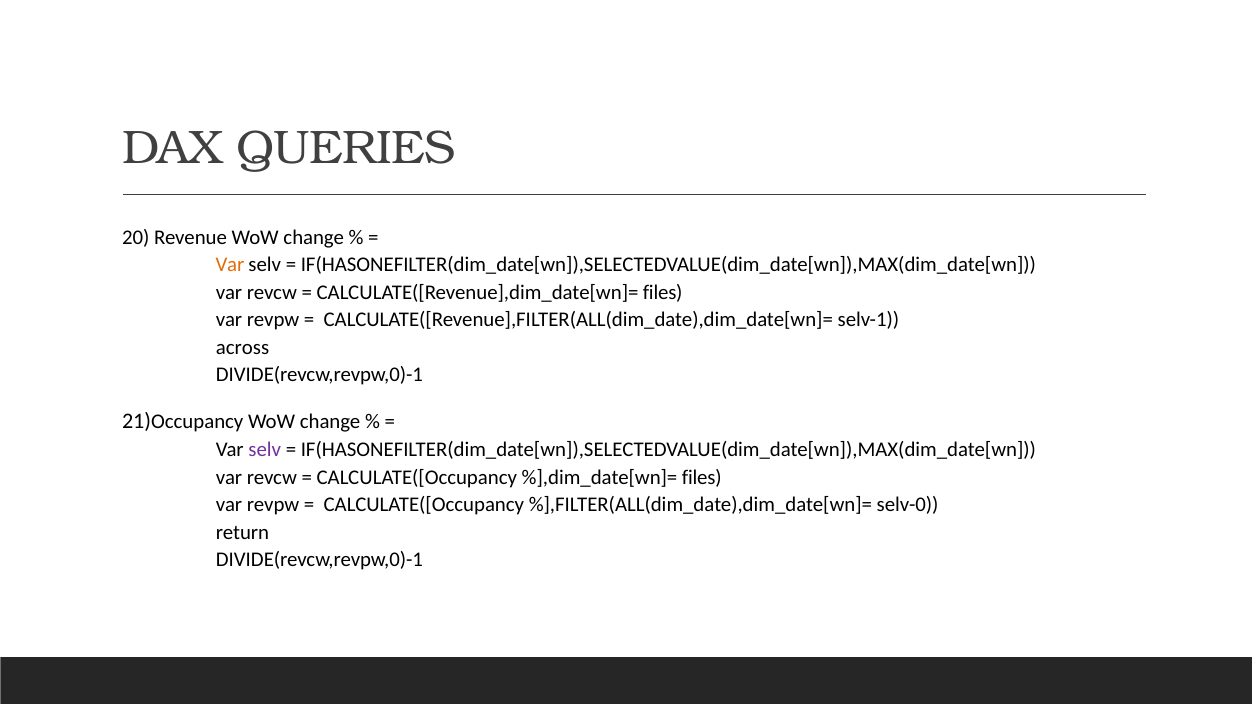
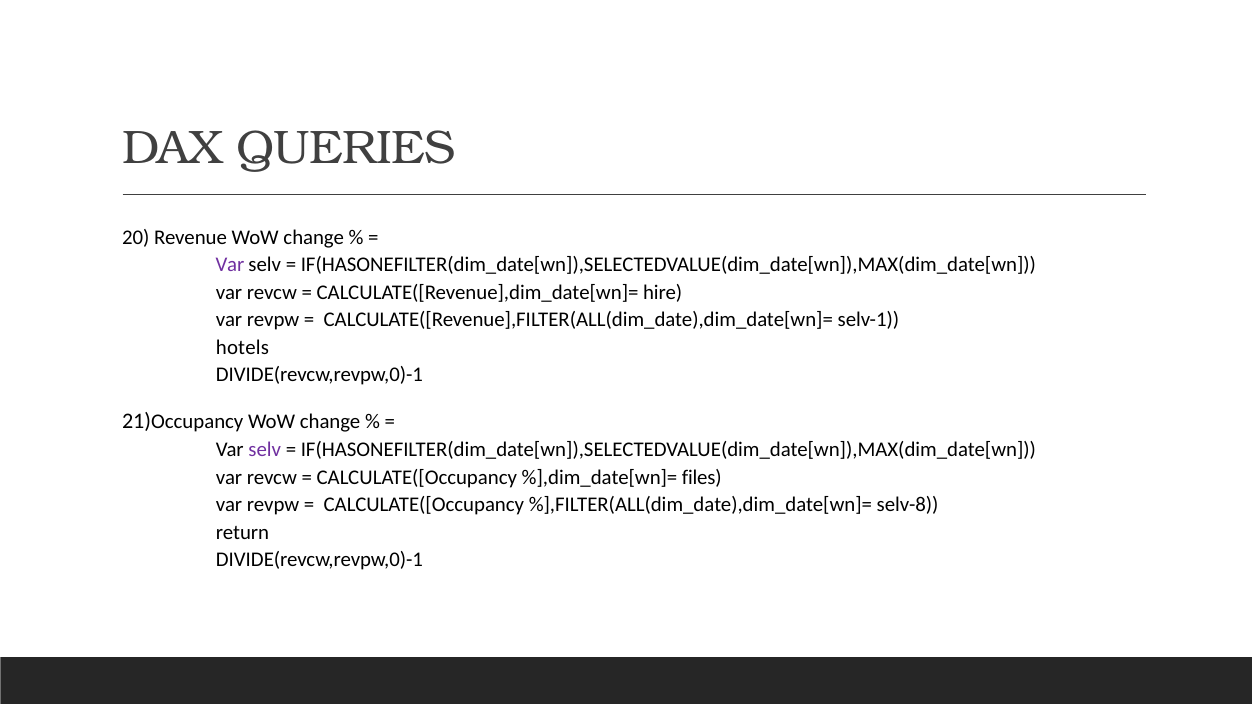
Var at (230, 265) colour: orange -> purple
CALCULATE([Revenue],dim_date[wn]= files: files -> hire
across: across -> hotels
selv-0: selv-0 -> selv-8
